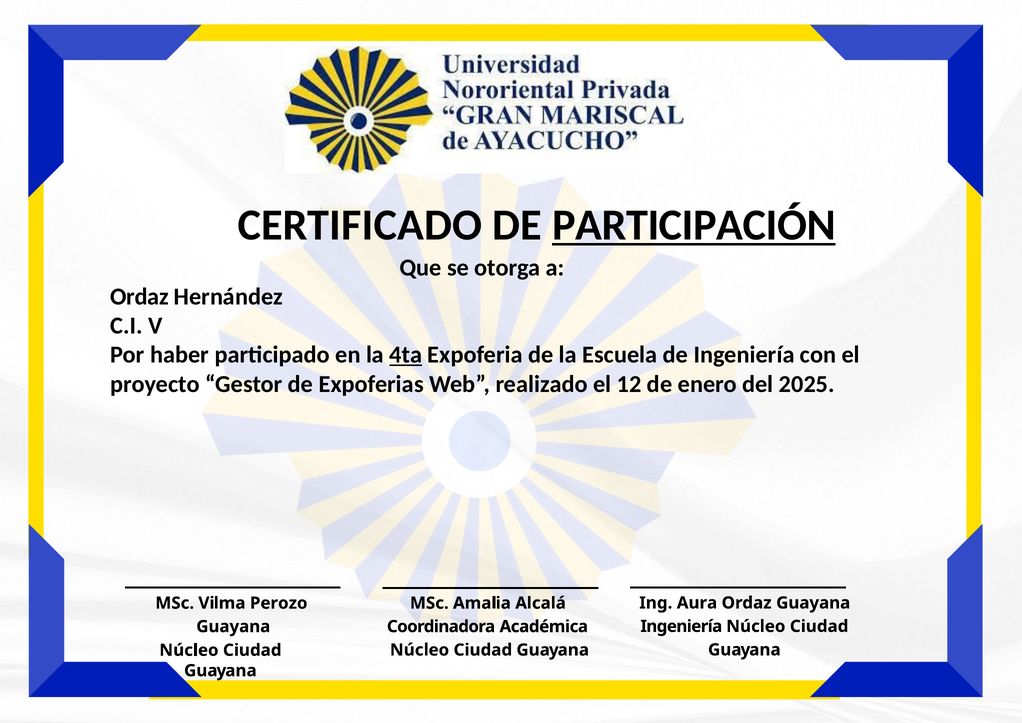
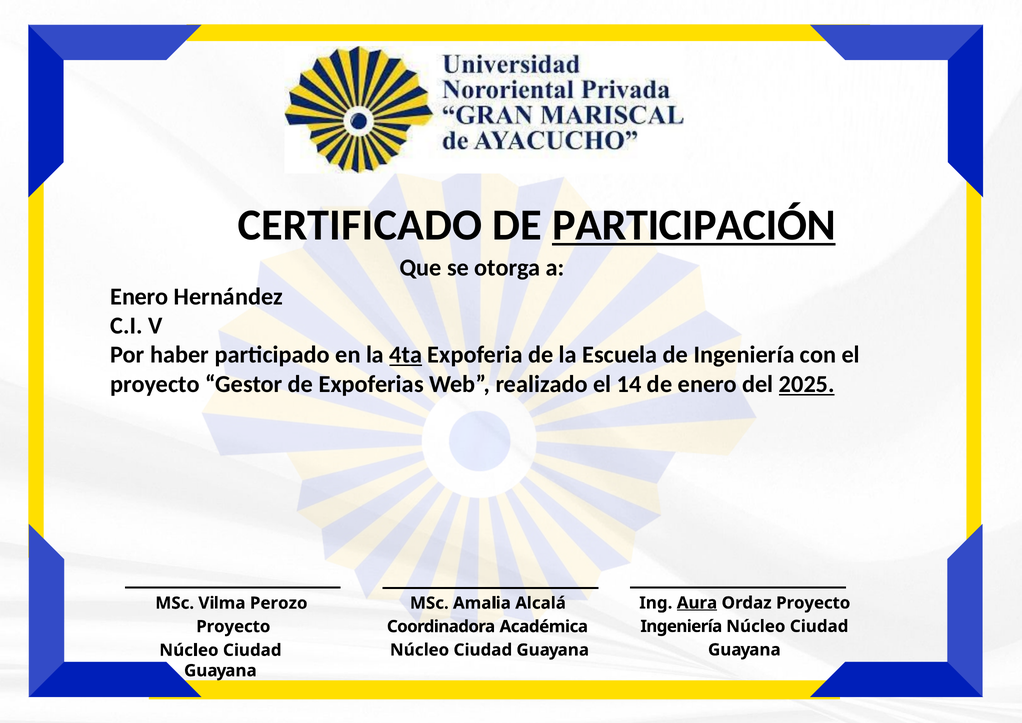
Ordaz at (139, 297): Ordaz -> Enero
12: 12 -> 14
2025 underline: none -> present
Aura underline: none -> present
Ordaz Guayana: Guayana -> Proyecto
Guayana at (233, 626): Guayana -> Proyecto
